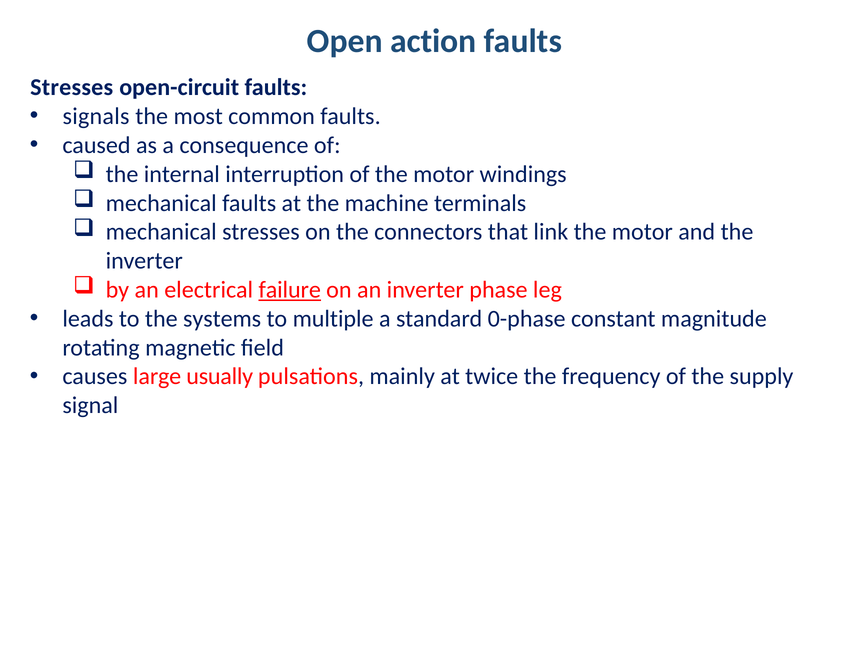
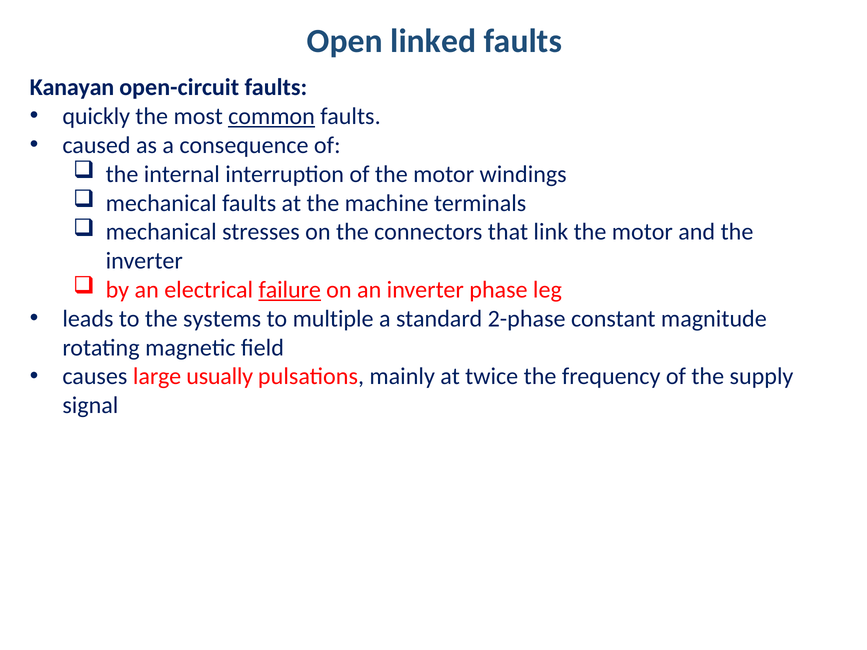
action: action -> linked
Stresses at (72, 87): Stresses -> Kanayan
signals: signals -> quickly
common underline: none -> present
0-phase: 0-phase -> 2-phase
